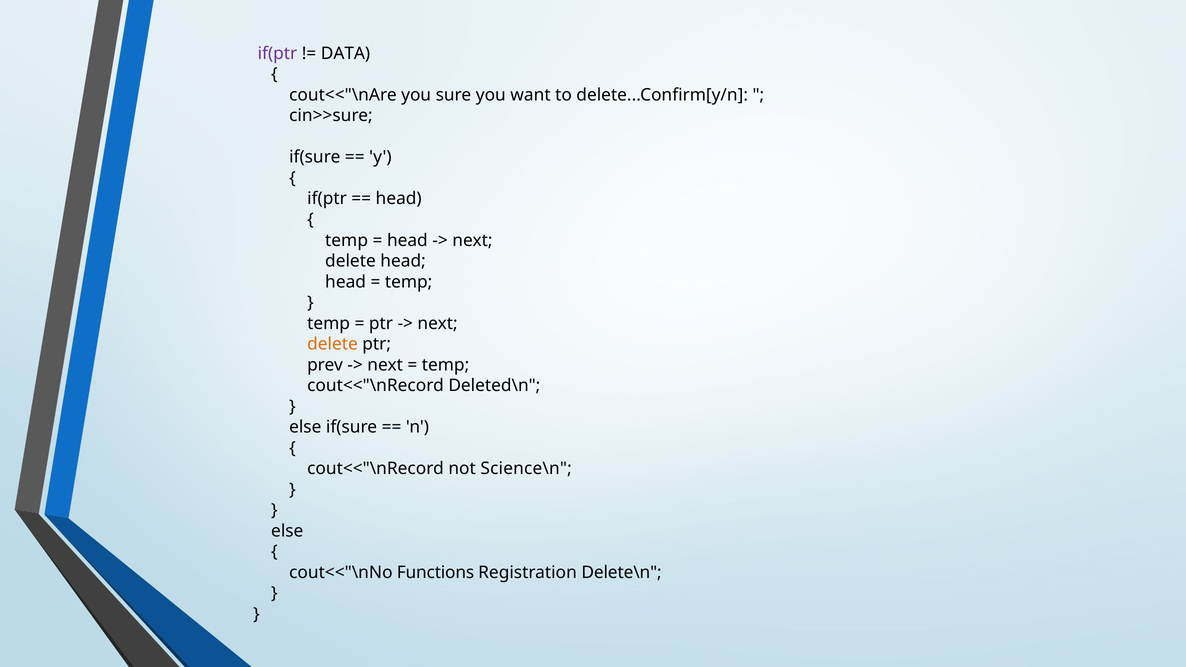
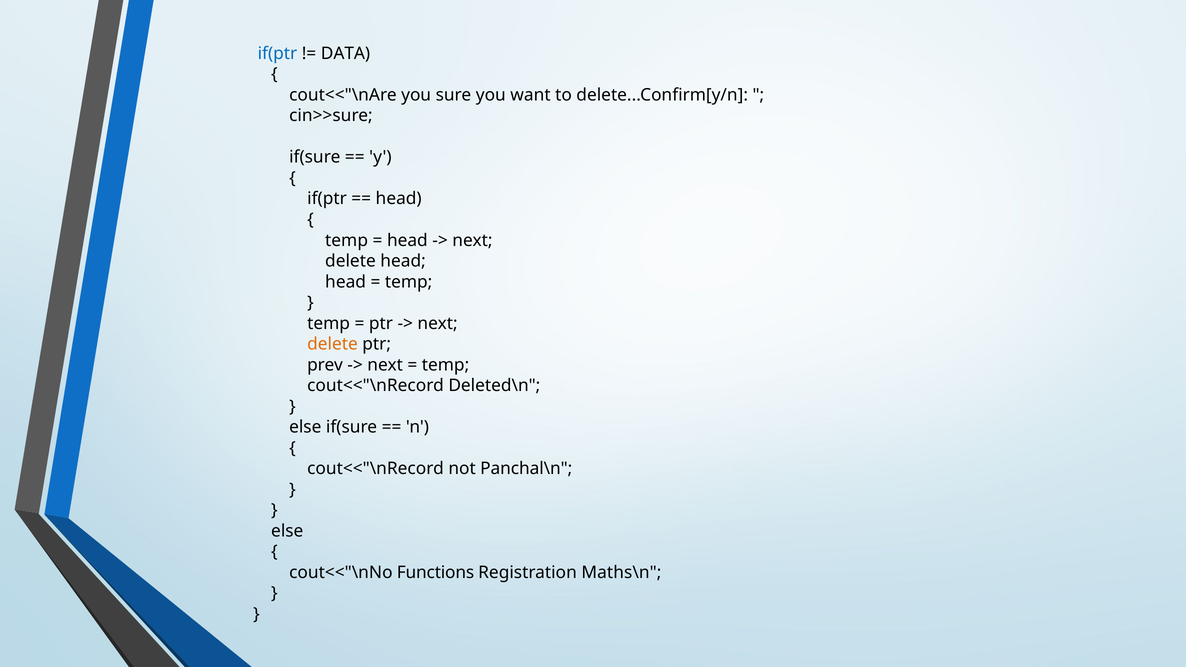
if(ptr at (277, 53) colour: purple -> blue
Science\n: Science\n -> Panchal\n
Delete\n: Delete\n -> Maths\n
